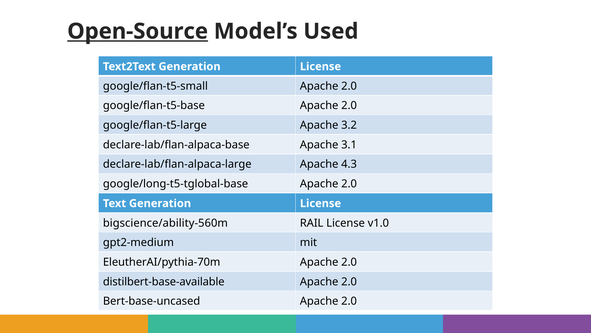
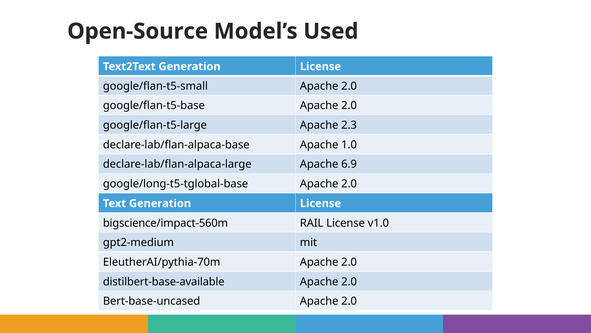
Open-Source underline: present -> none
3.2: 3.2 -> 2.3
3.1: 3.1 -> 1.0
4.3: 4.3 -> 6.9
bigscience/ability-560m: bigscience/ability-560m -> bigscience/impact-560m
